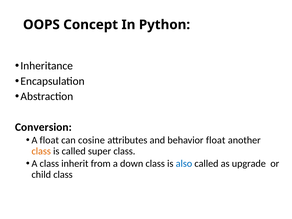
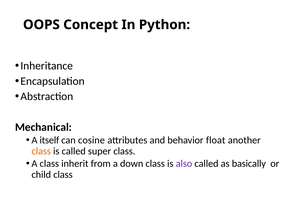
Conversion: Conversion -> Mechanical
A float: float -> itself
also colour: blue -> purple
upgrade: upgrade -> basically
